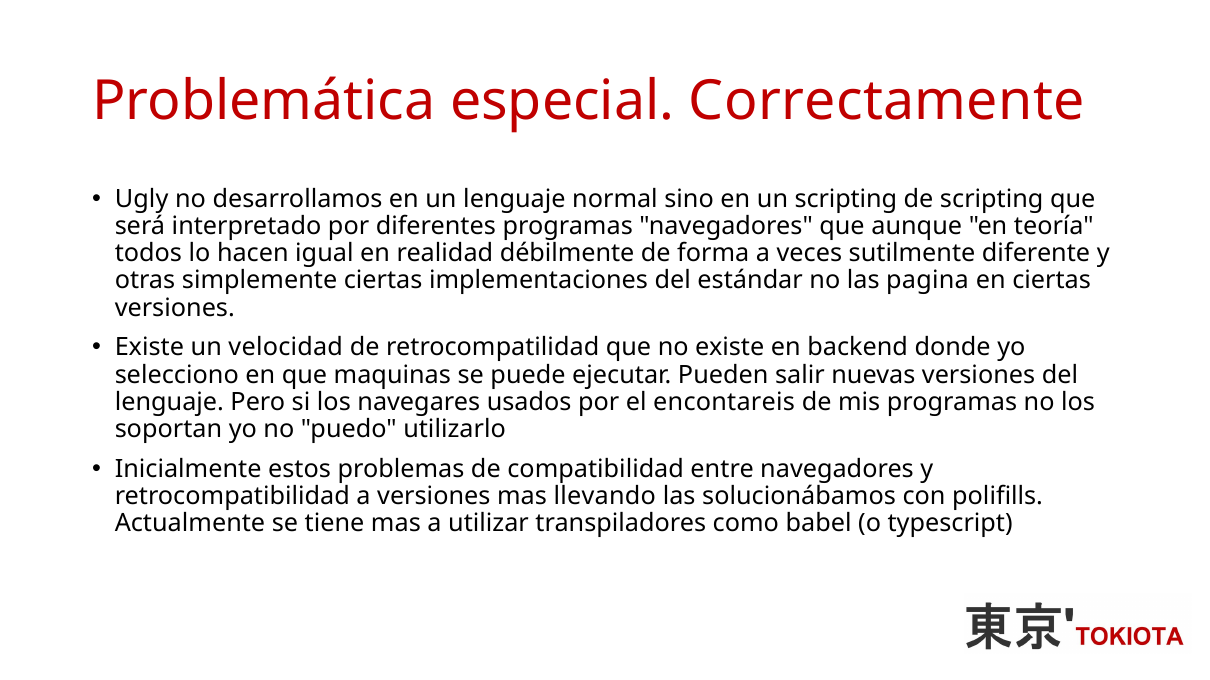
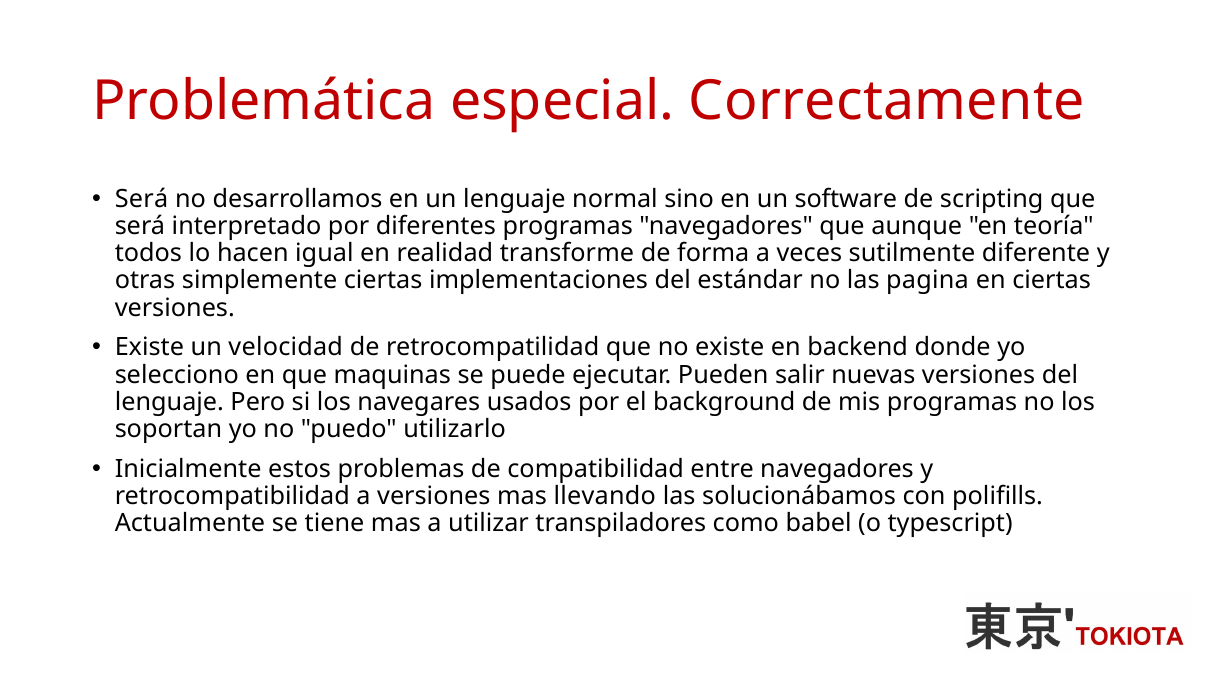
Ugly at (142, 199): Ugly -> Será
un scripting: scripting -> software
débilmente: débilmente -> transforme
encontareis: encontareis -> background
